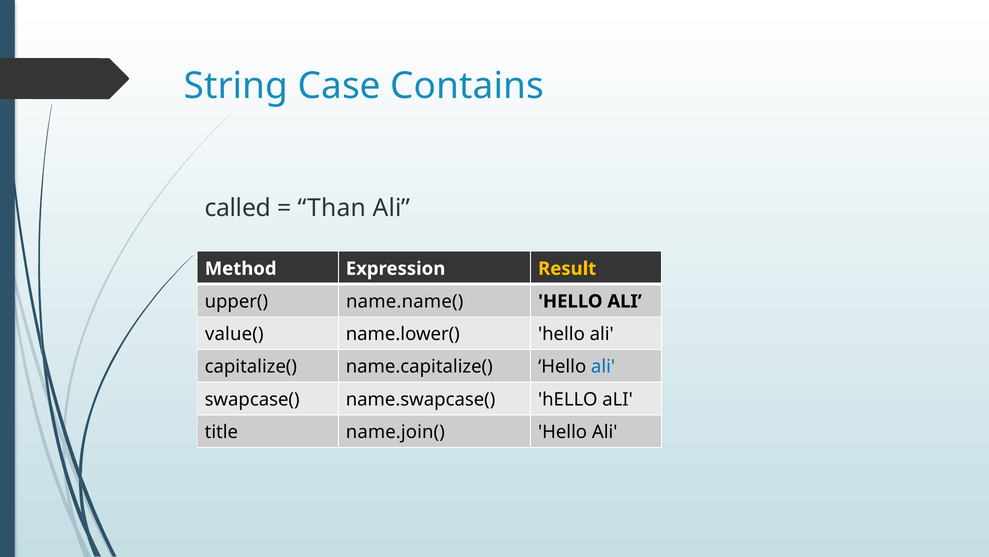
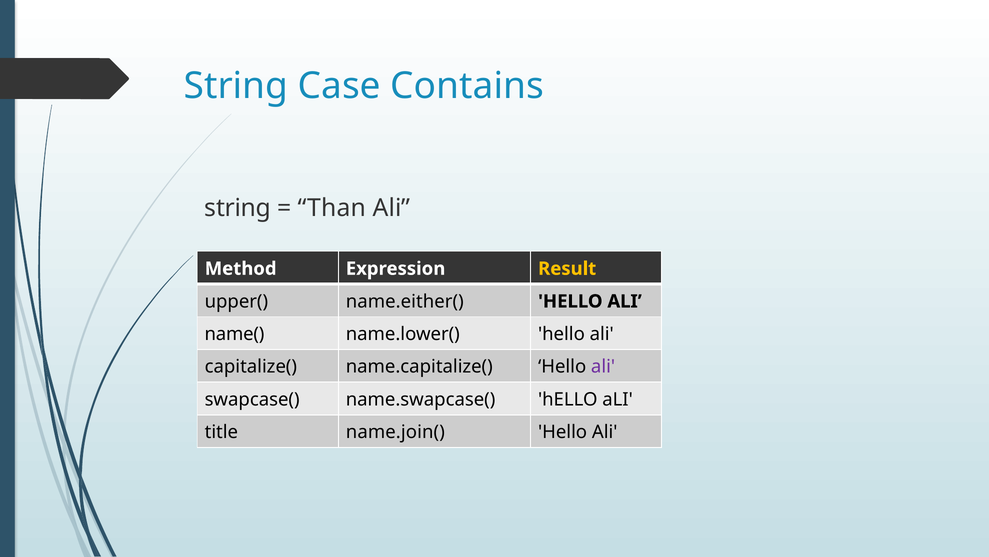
called at (238, 208): called -> string
name.name(: name.name( -> name.either(
value(: value( -> name(
ali at (603, 366) colour: blue -> purple
